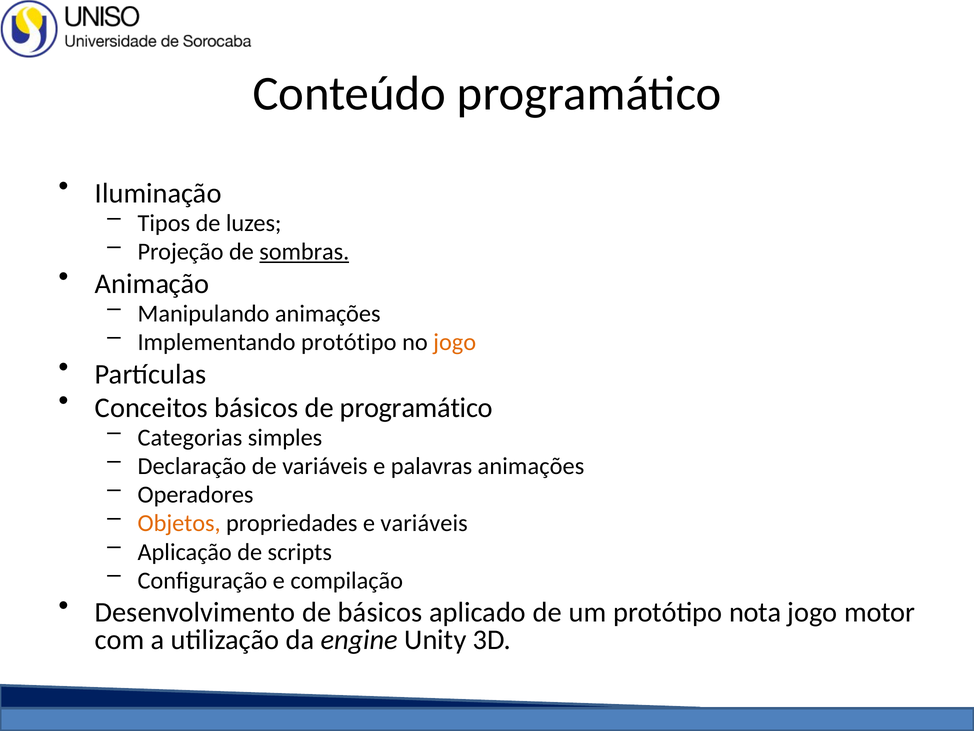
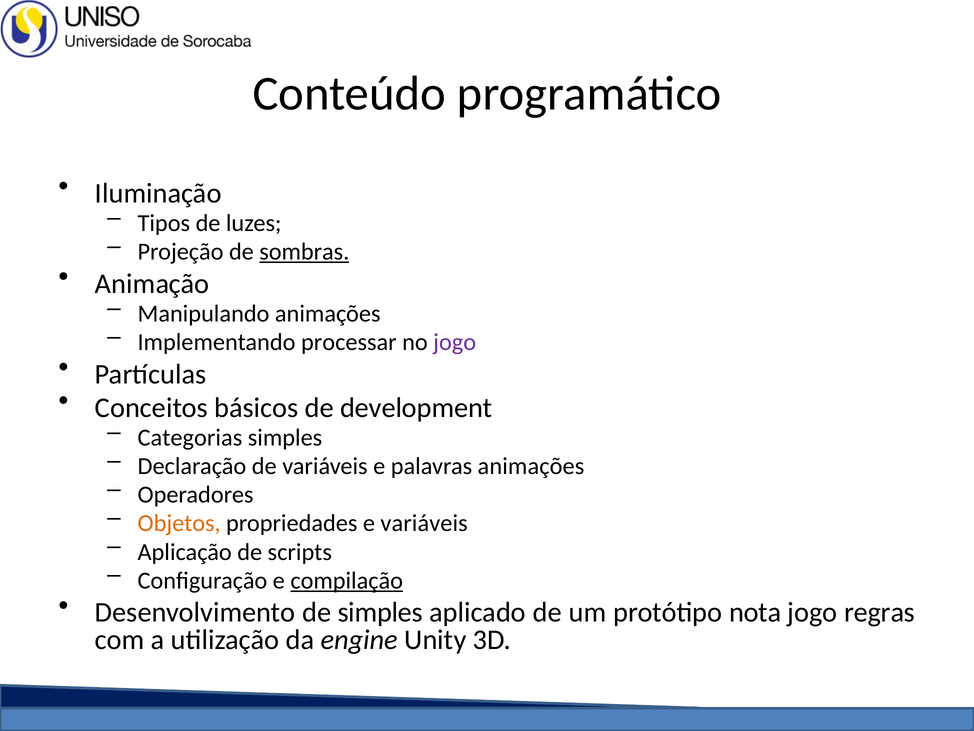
Implementando protótipo: protótipo -> processar
jogo at (455, 342) colour: orange -> purple
de programático: programático -> development
compilação underline: none -> present
de básicos: básicos -> simples
motor: motor -> regras
